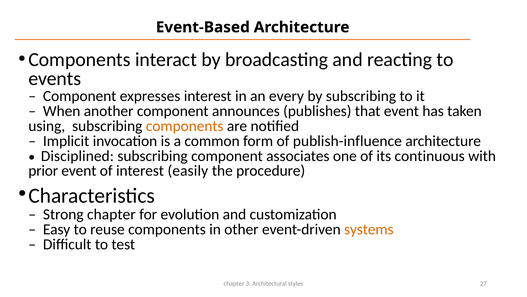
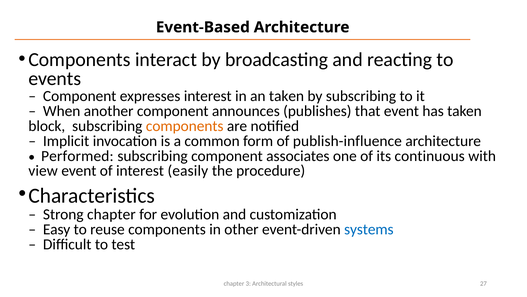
an every: every -> taken
using: using -> block
Disciplined: Disciplined -> Performed
prior: prior -> view
systems colour: orange -> blue
